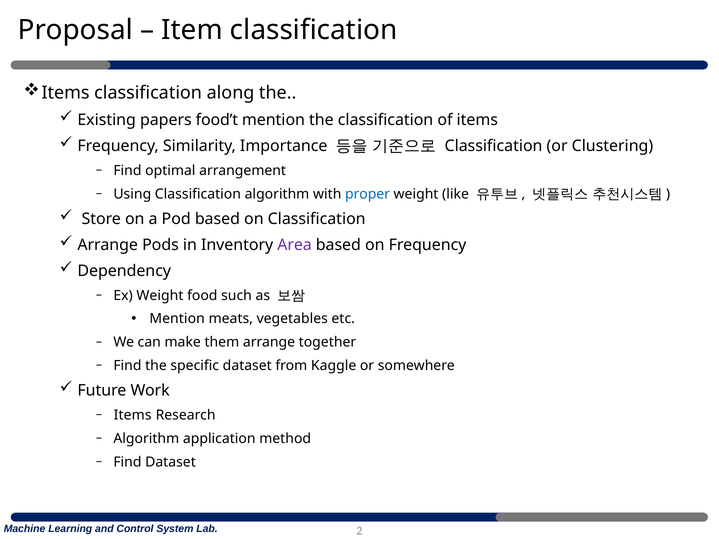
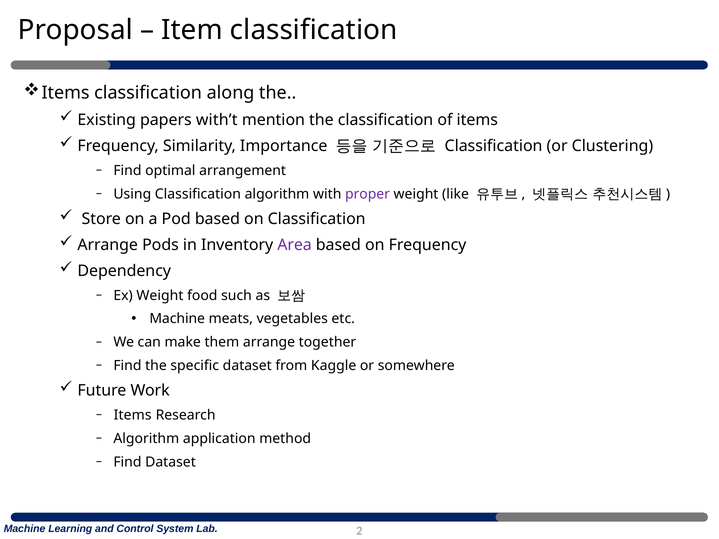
food’t: food’t -> with’t
proper colour: blue -> purple
Mention at (177, 319): Mention -> Machine
